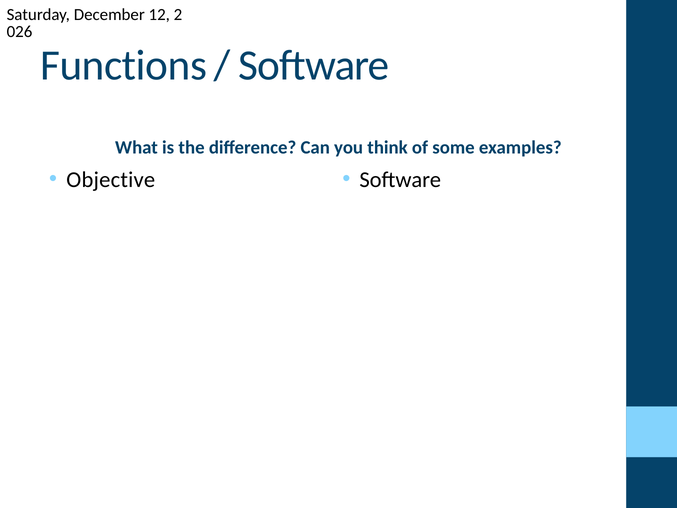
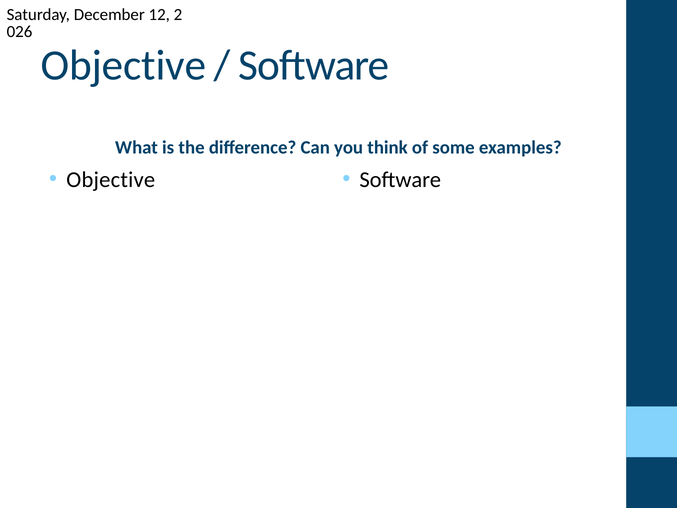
Functions at (124, 66): Functions -> Objective
